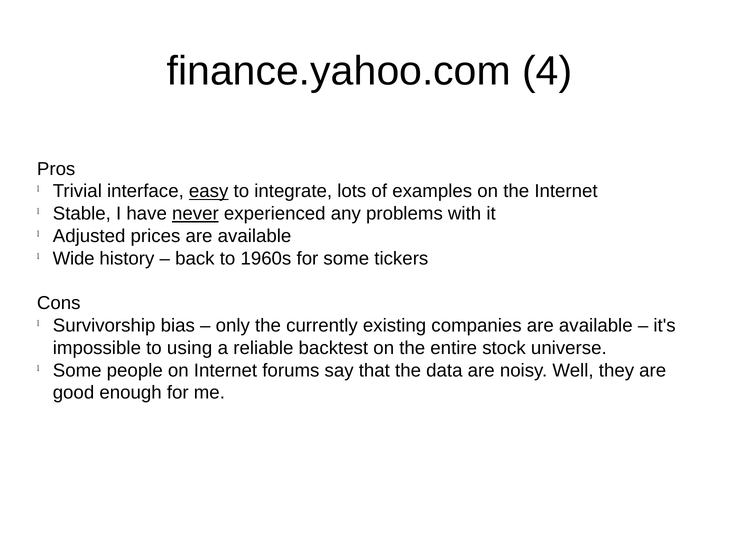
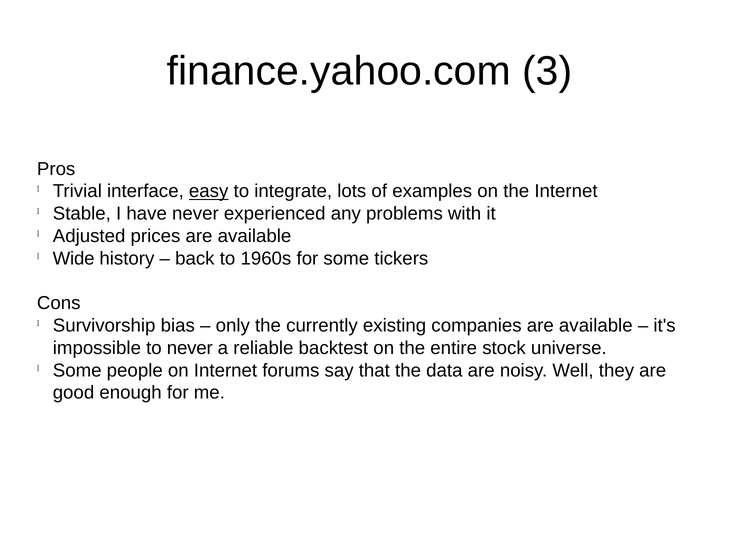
4: 4 -> 3
never at (195, 214) underline: present -> none
to using: using -> never
